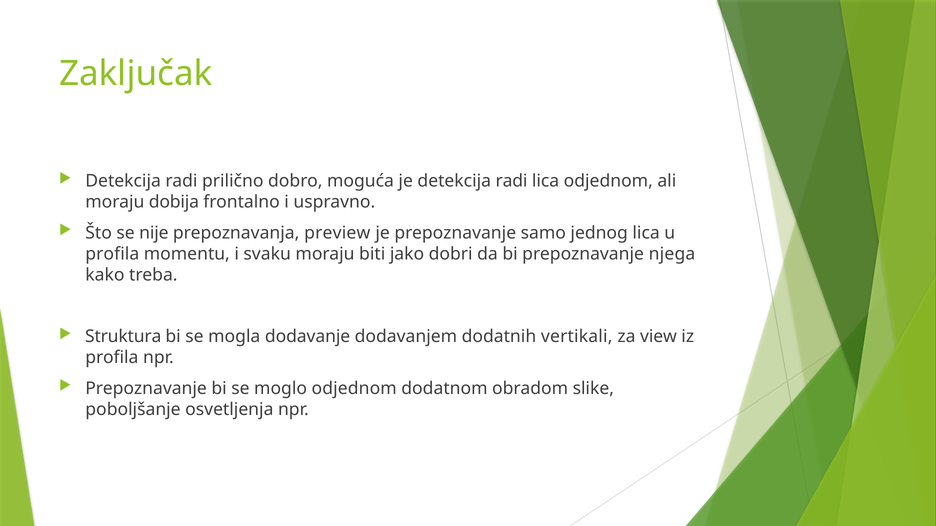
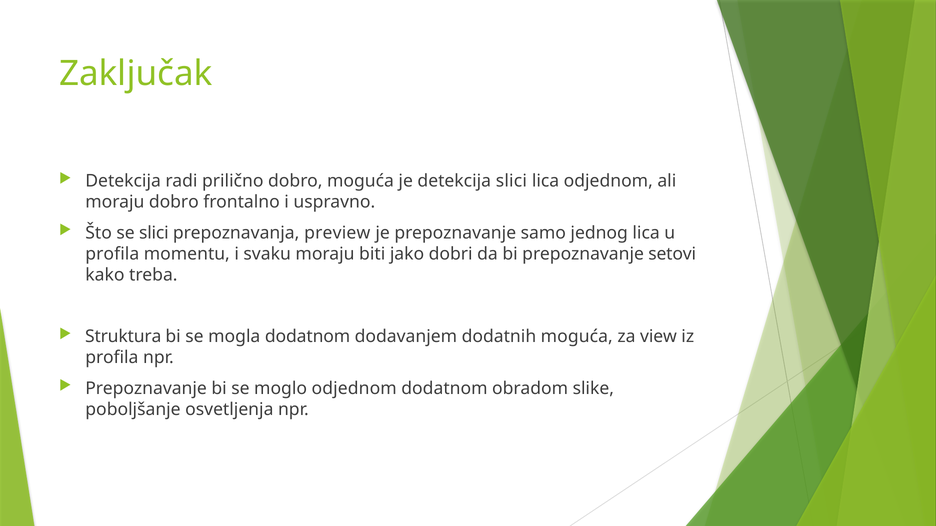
je detekcija radi: radi -> slici
moraju dobija: dobija -> dobro
se nije: nije -> slici
njega: njega -> setovi
mogla dodavanje: dodavanje -> dodatnom
dodatnih vertikali: vertikali -> moguća
